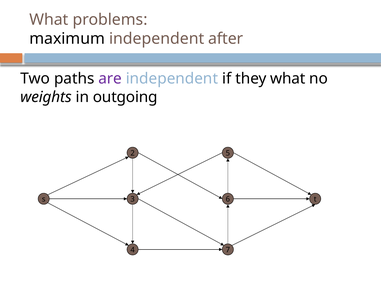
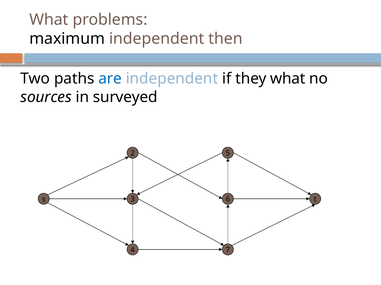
after: after -> then
are colour: purple -> blue
weights: weights -> sources
outgoing: outgoing -> surveyed
